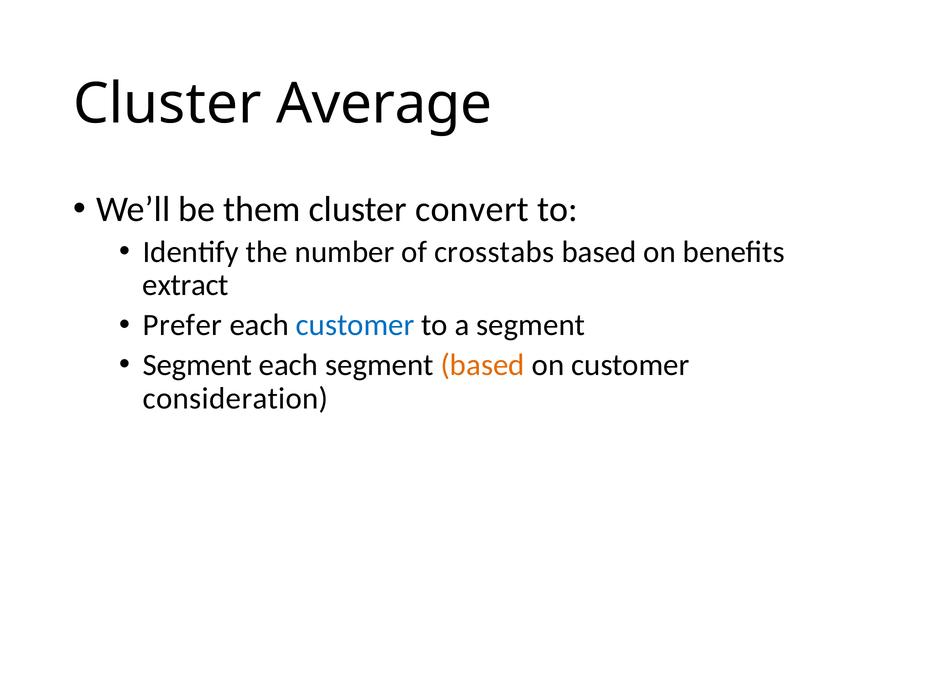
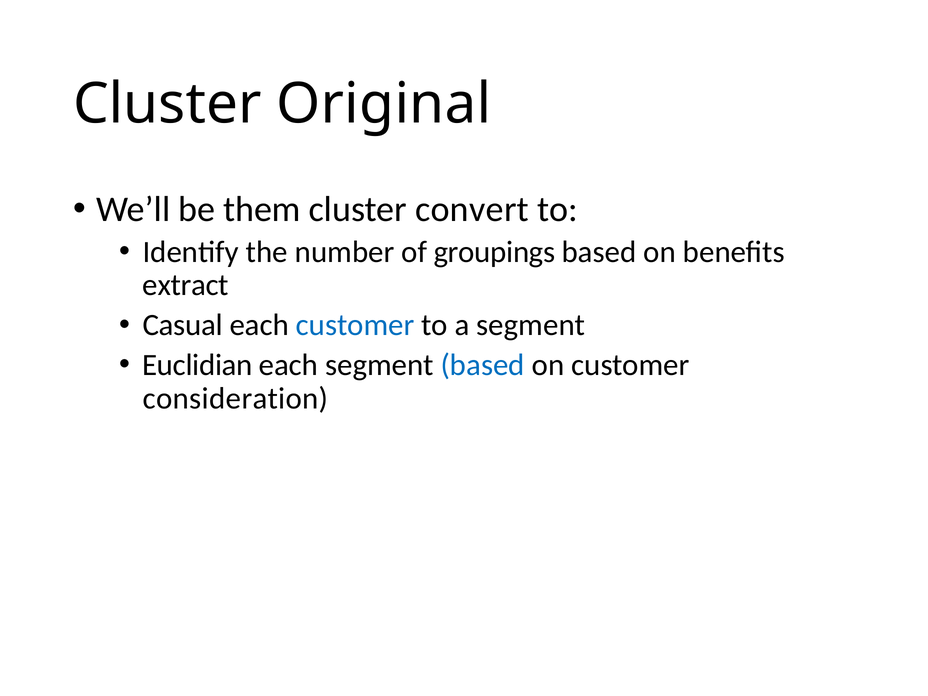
Average: Average -> Original
crosstabs: crosstabs -> groupings
Prefer: Prefer -> Casual
Segment at (197, 365): Segment -> Euclidian
based at (483, 365) colour: orange -> blue
